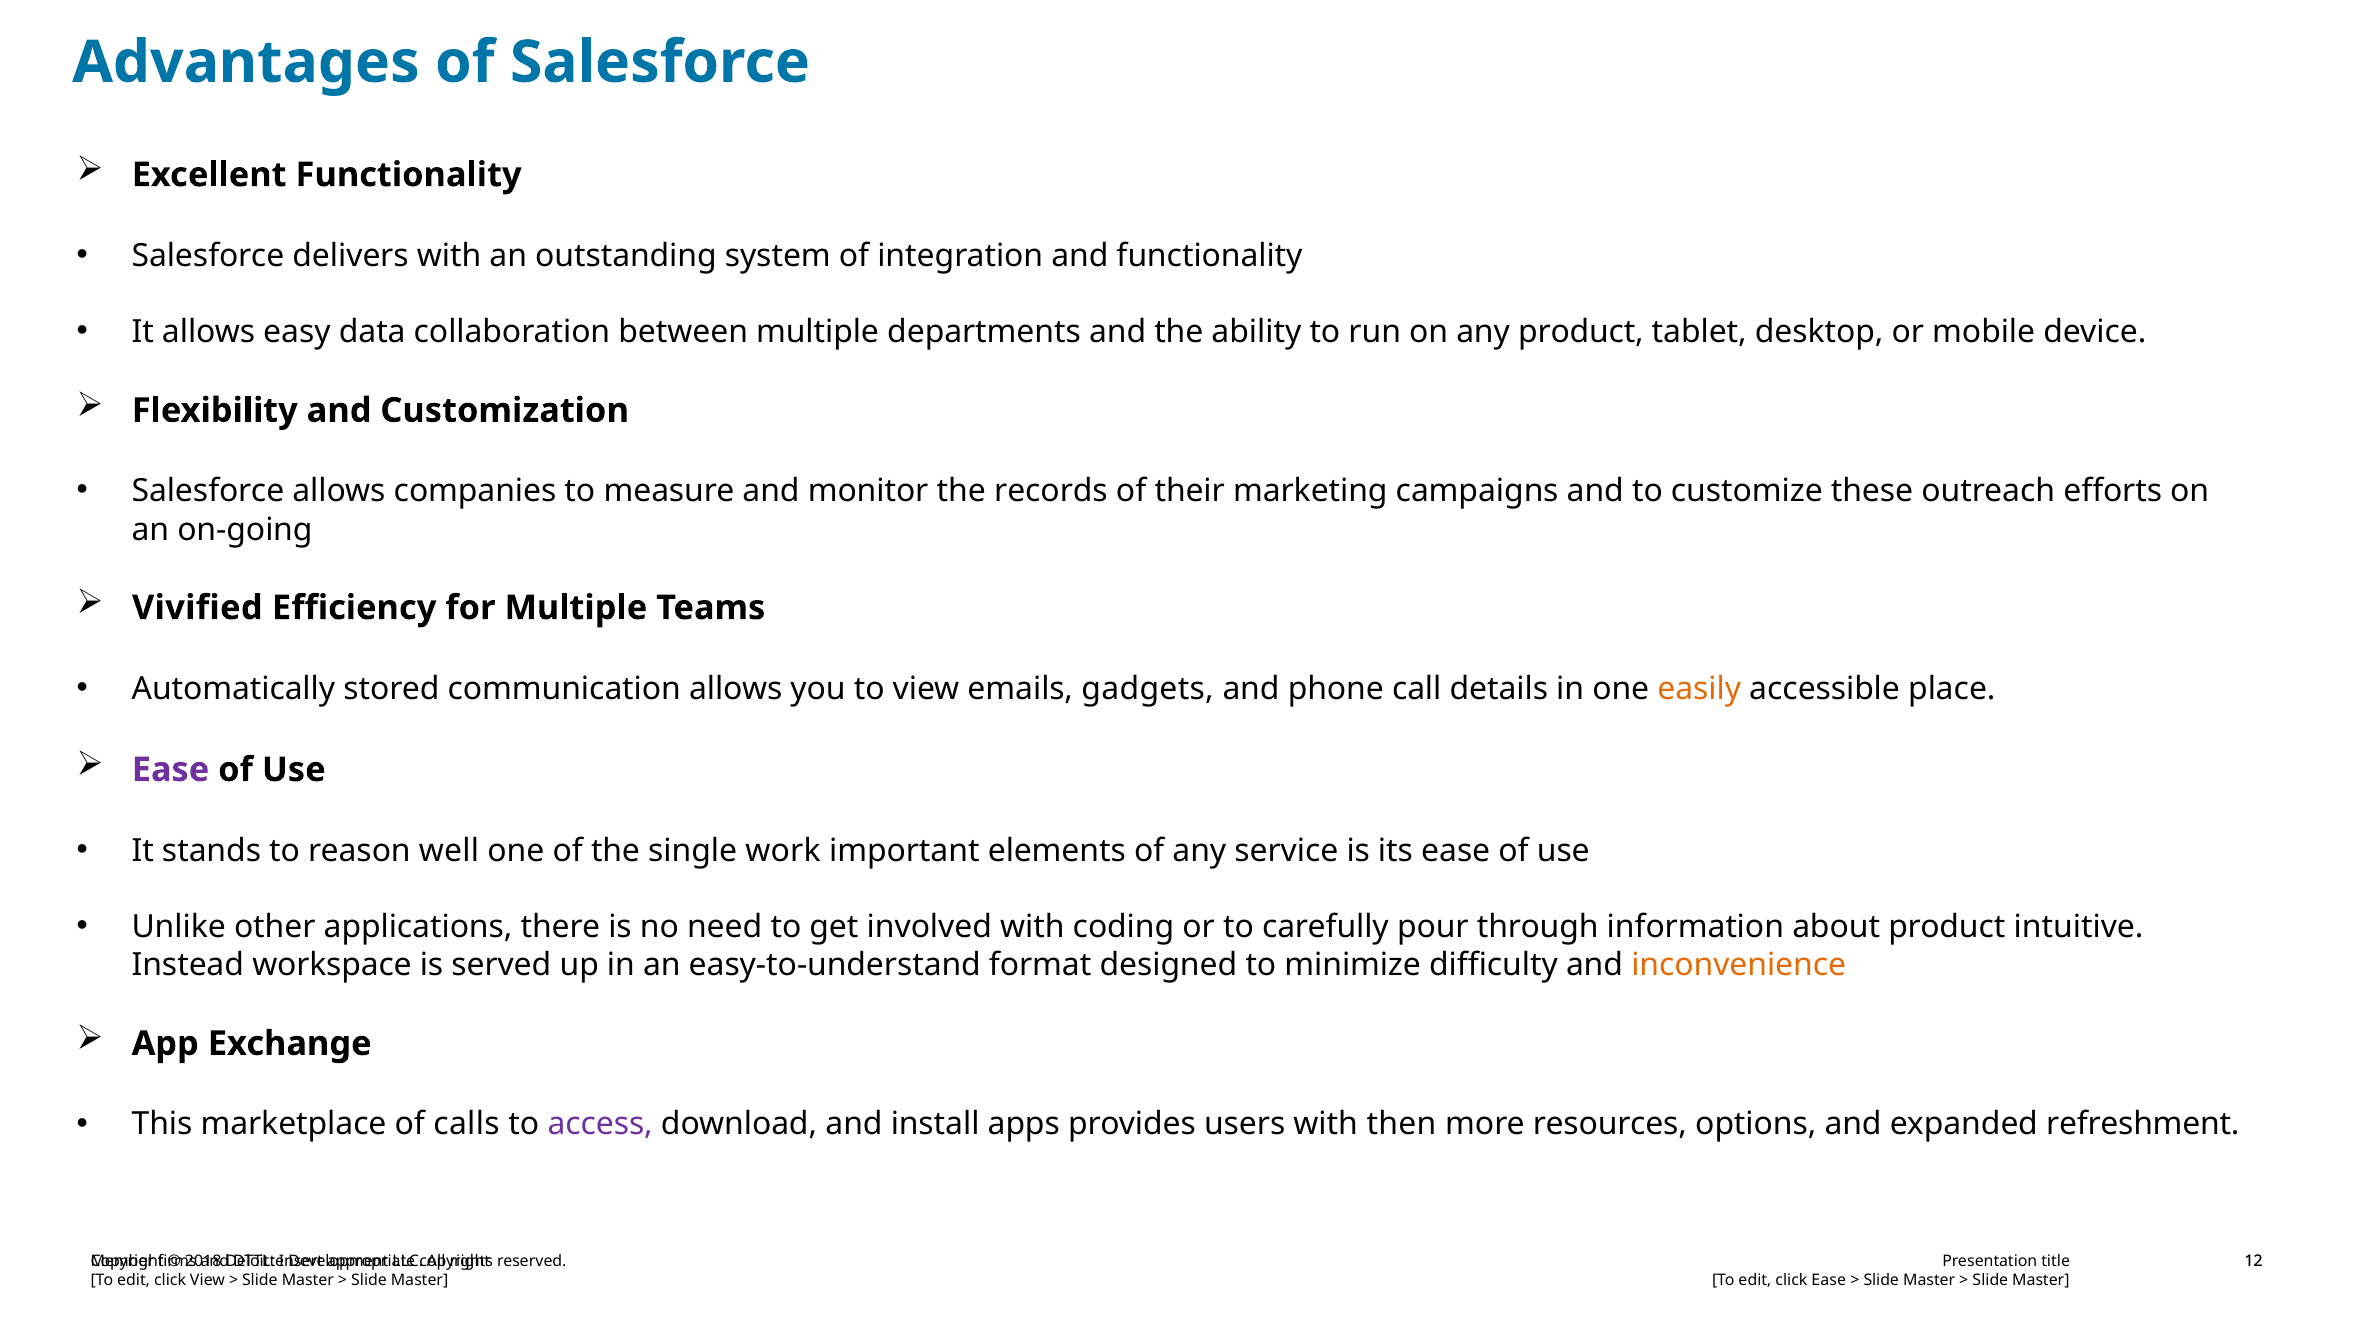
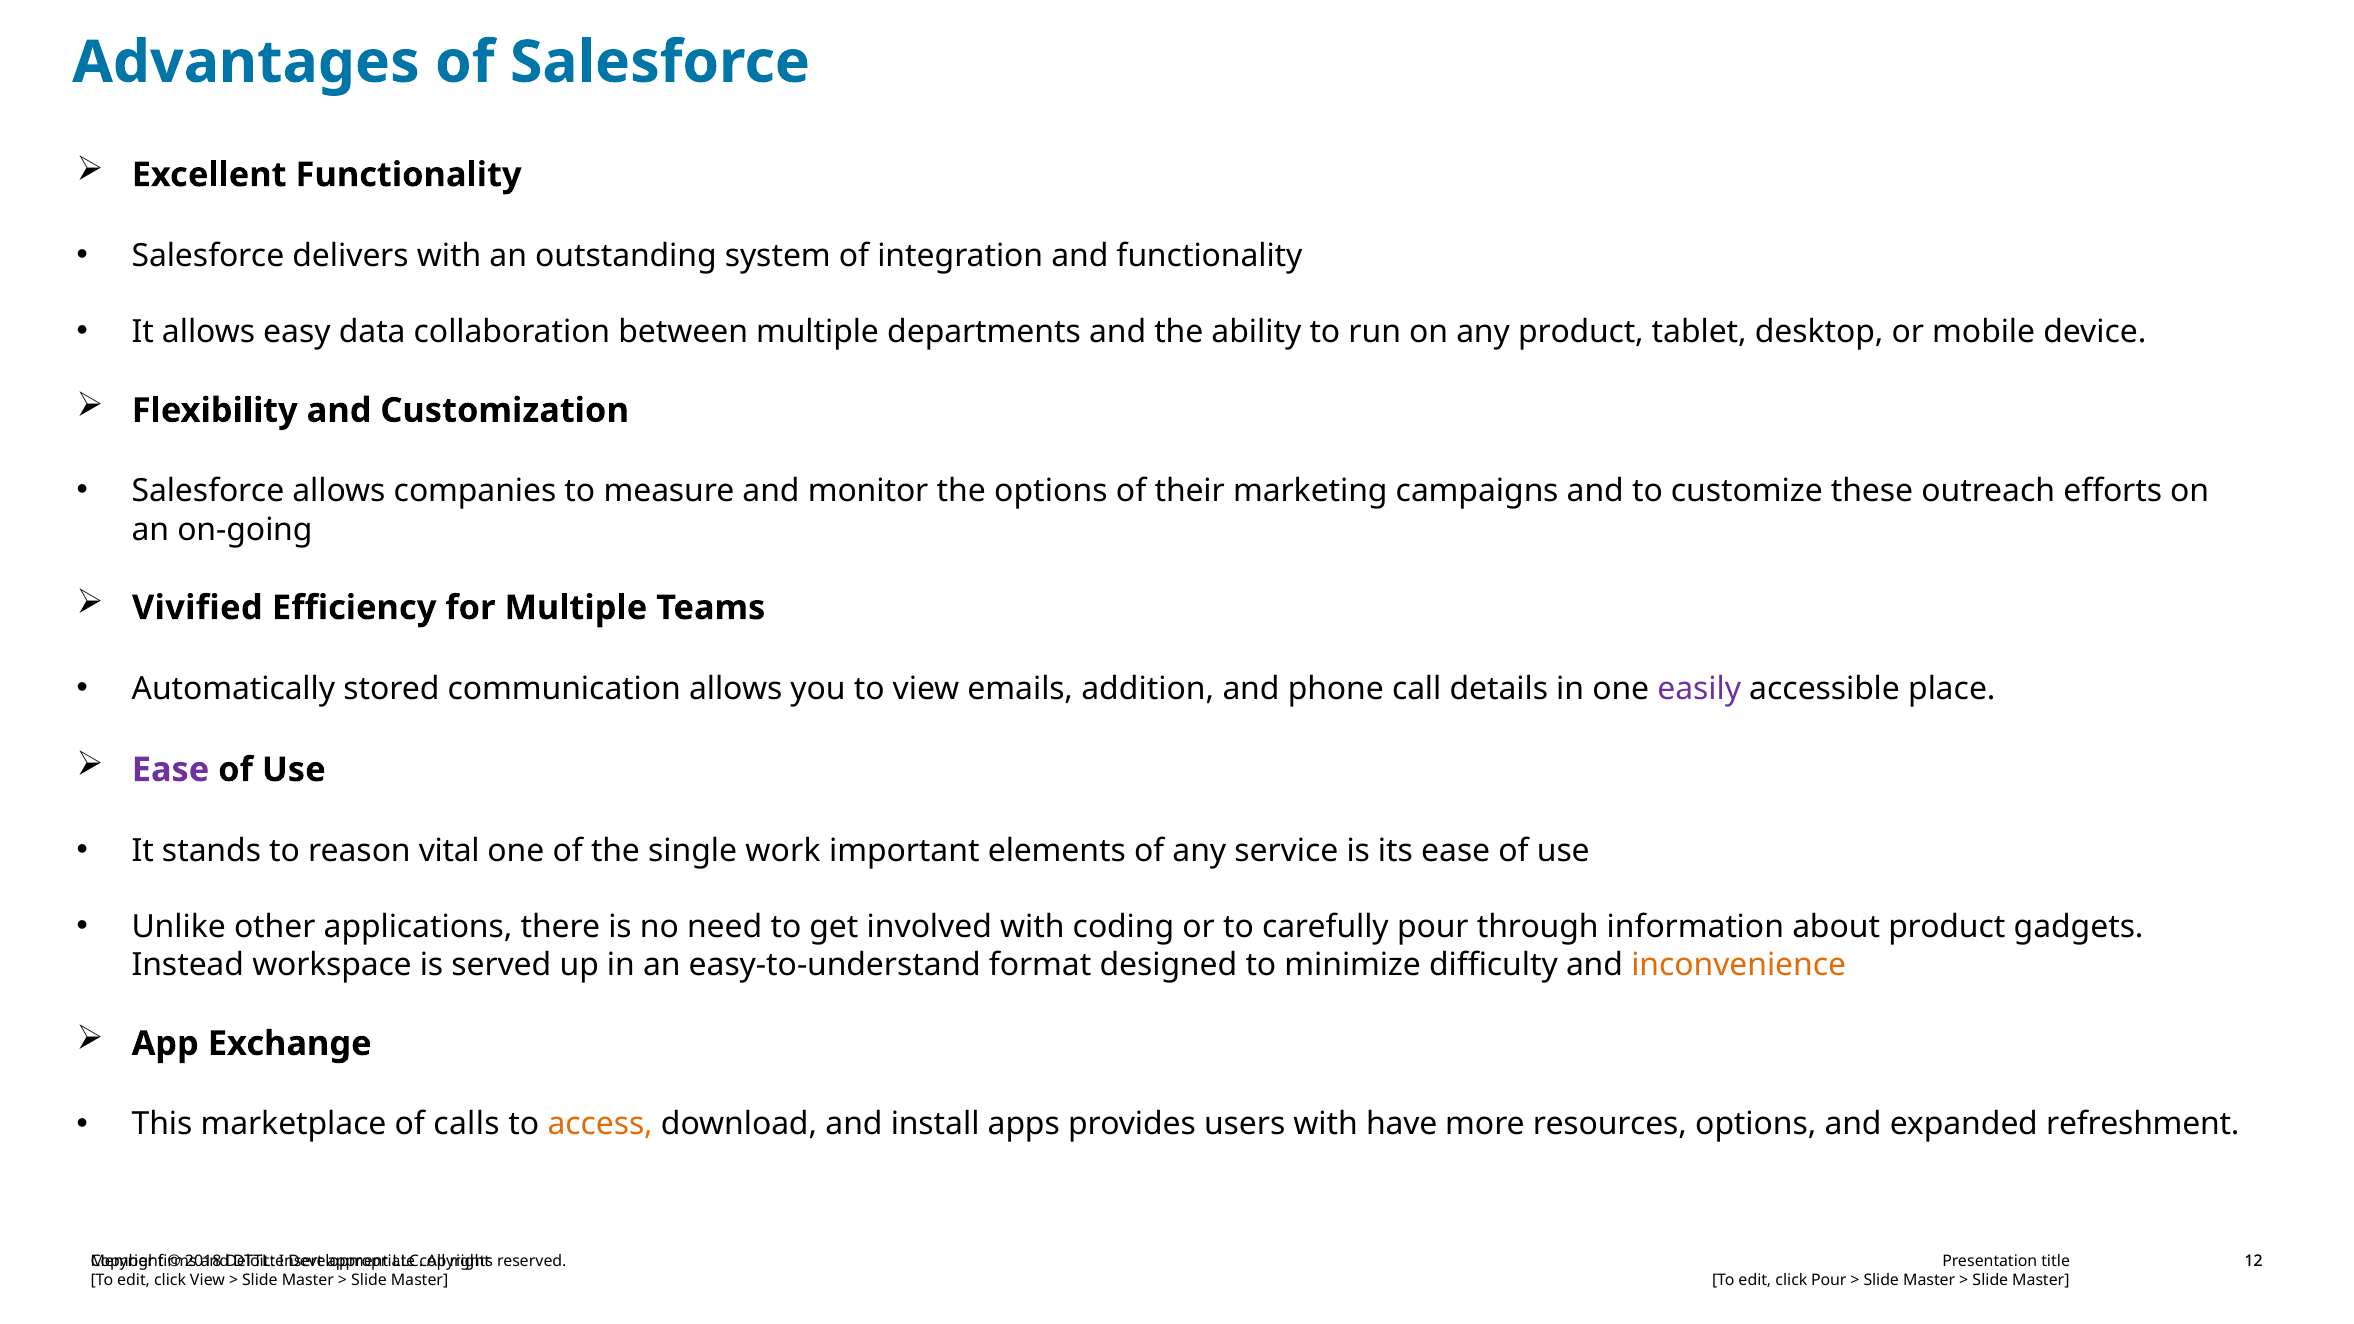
the records: records -> options
gadgets: gadgets -> addition
easily colour: orange -> purple
well: well -> vital
intuitive: intuitive -> gadgets
access colour: purple -> orange
then: then -> have
Ease at (1829, 1280): Ease -> Pour
